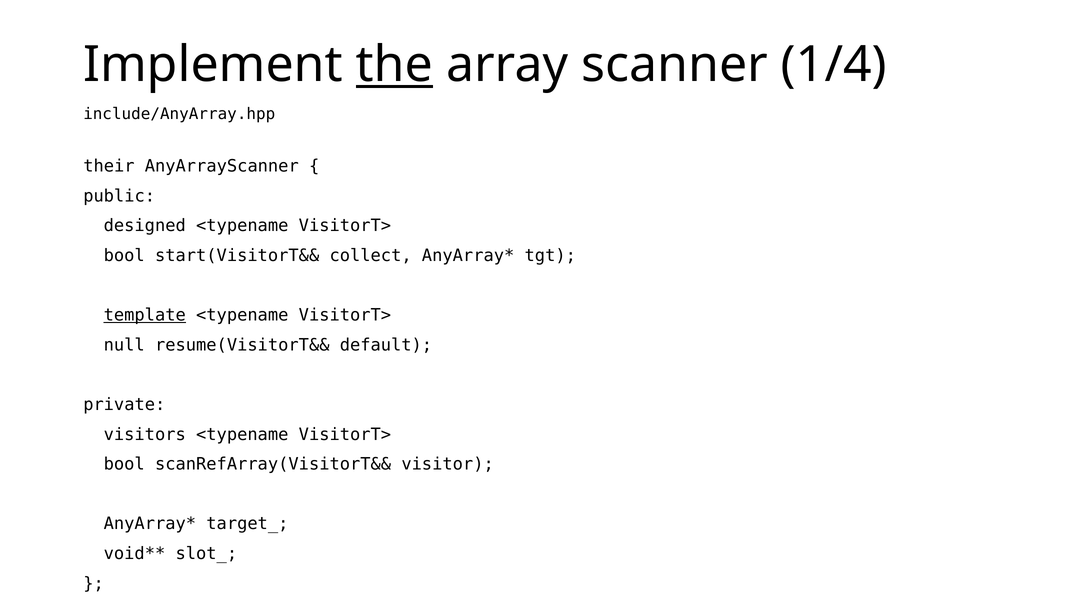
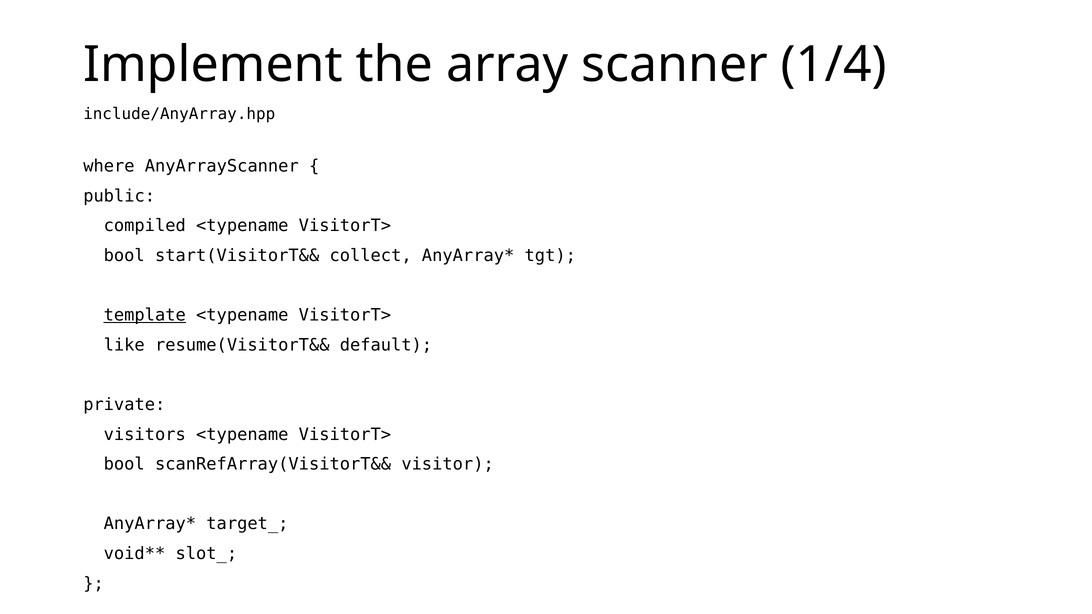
the underline: present -> none
their: their -> where
designed: designed -> compiled
null: null -> like
